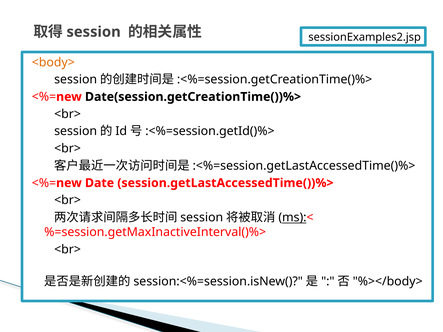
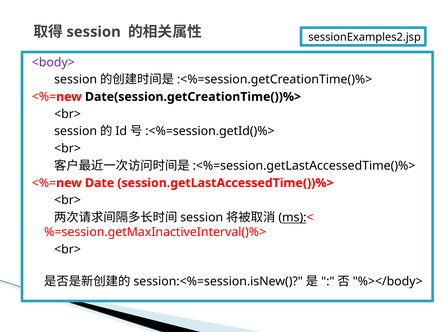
<body> colour: orange -> purple
